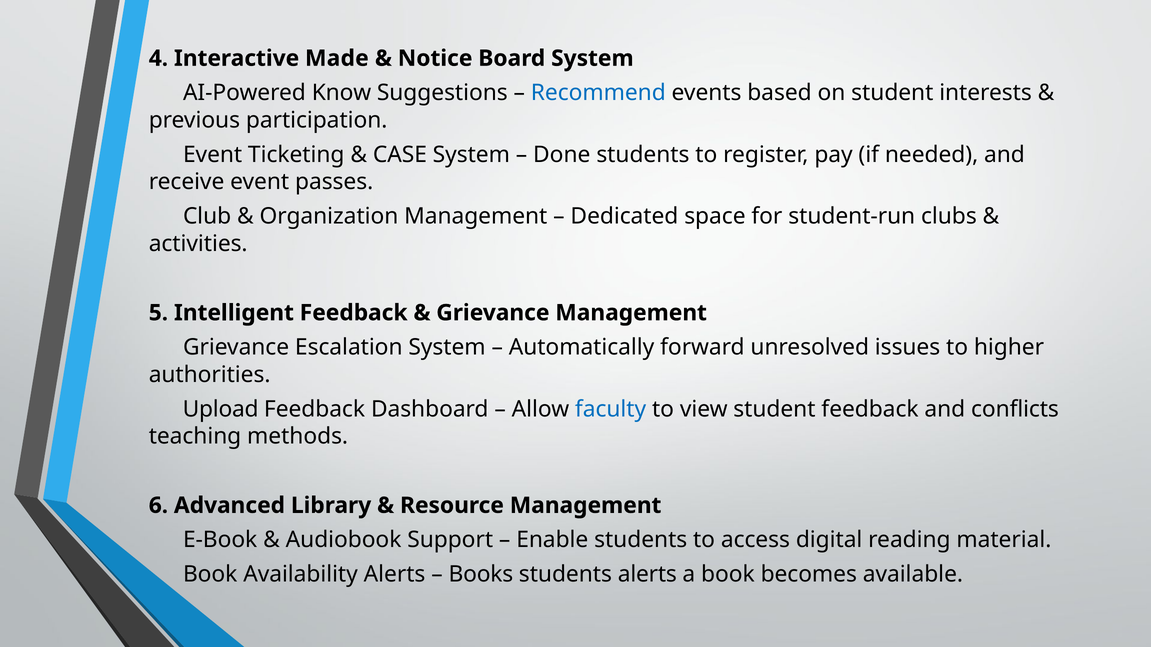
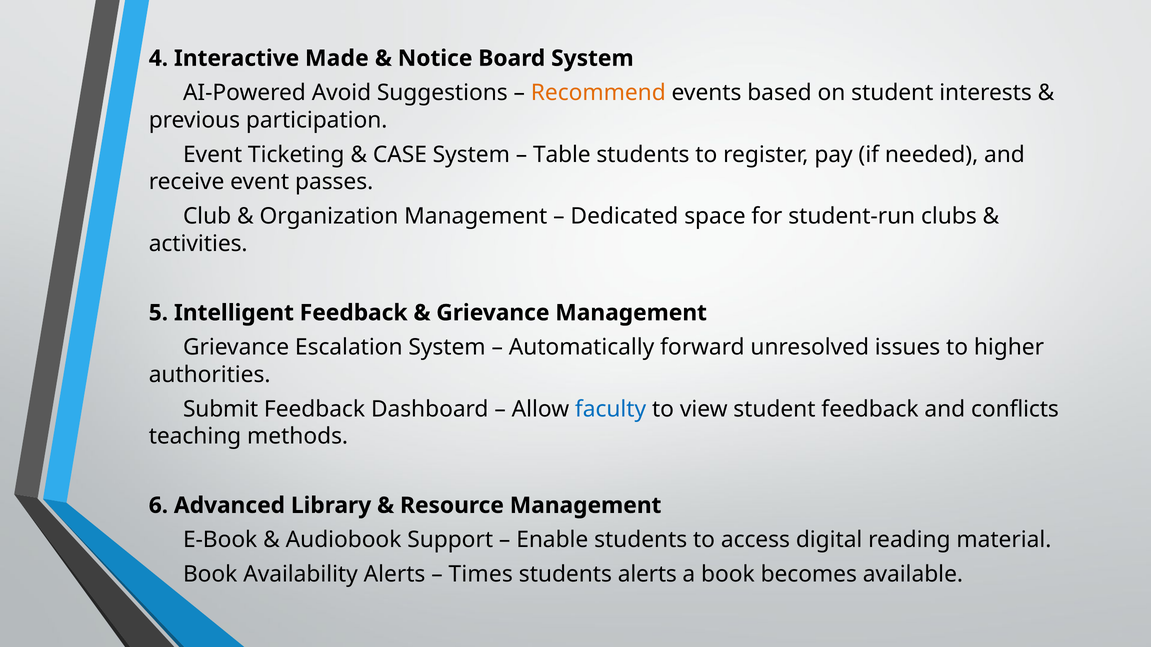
Know: Know -> Avoid
Recommend colour: blue -> orange
Done: Done -> Table
Upload: Upload -> Submit
Books: Books -> Times
